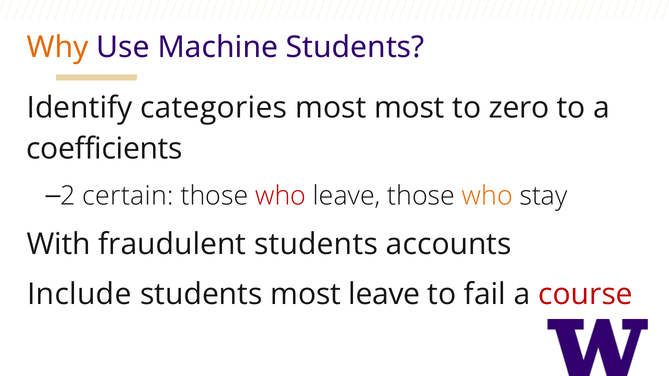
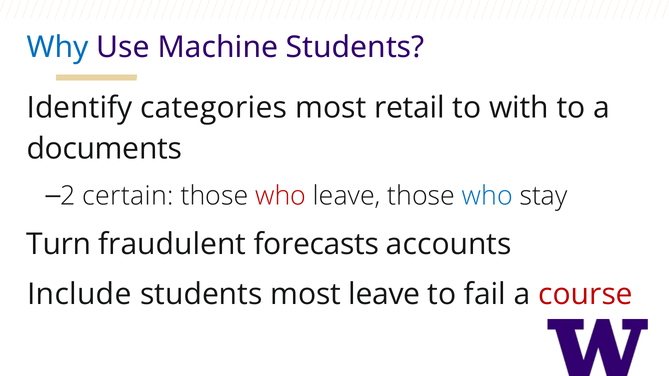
Why colour: orange -> blue
most most: most -> retail
zero: zero -> with
coefficients: coefficients -> documents
who at (487, 196) colour: orange -> blue
With: With -> Turn
fraudulent students: students -> forecasts
